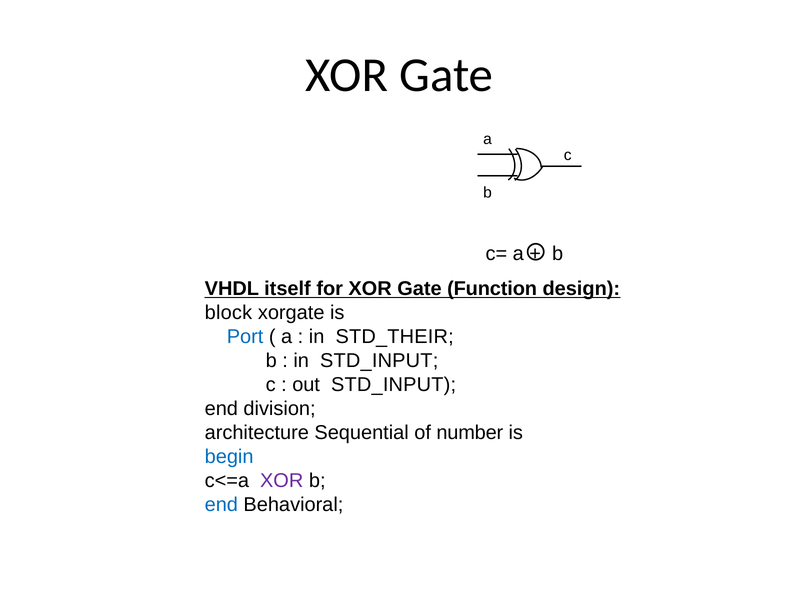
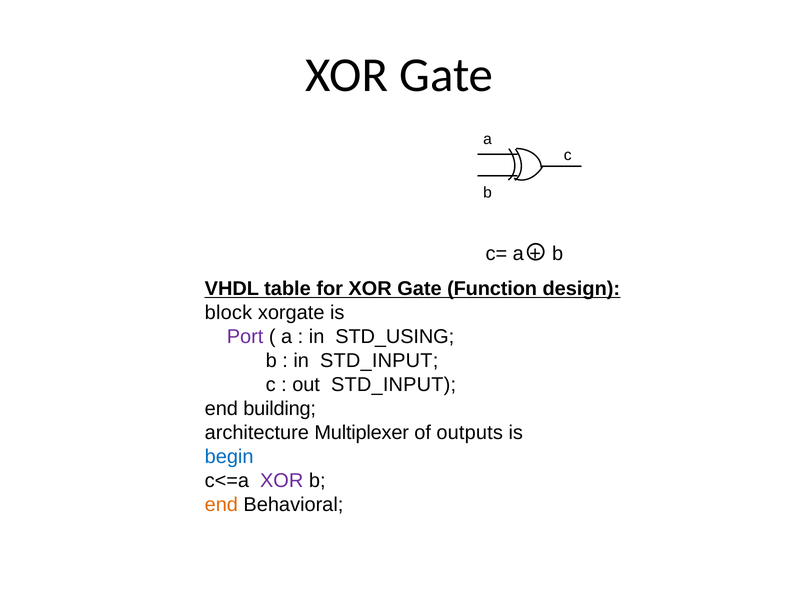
itself: itself -> table
Port colour: blue -> purple
STD_THEIR: STD_THEIR -> STD_USING
division: division -> building
Sequential: Sequential -> Multiplexer
number: number -> outputs
end at (221, 505) colour: blue -> orange
